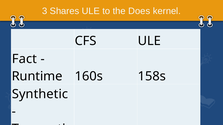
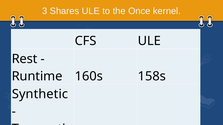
Does: Does -> Once
Fact: Fact -> Rest
